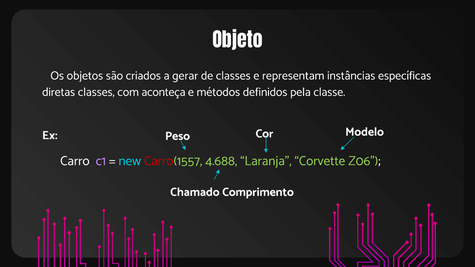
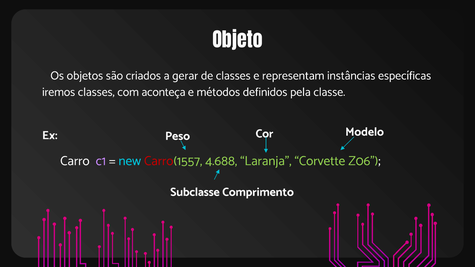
diretas: diretas -> iremos
Chamado: Chamado -> Subclasse
